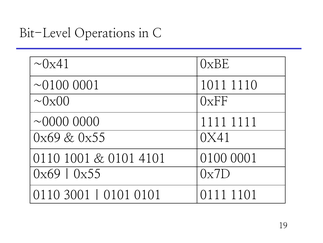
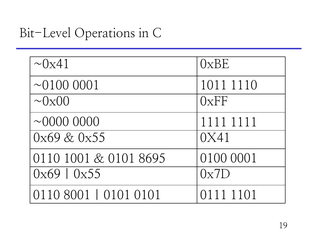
4101: 4101 -> 8695
3001: 3001 -> 8001
